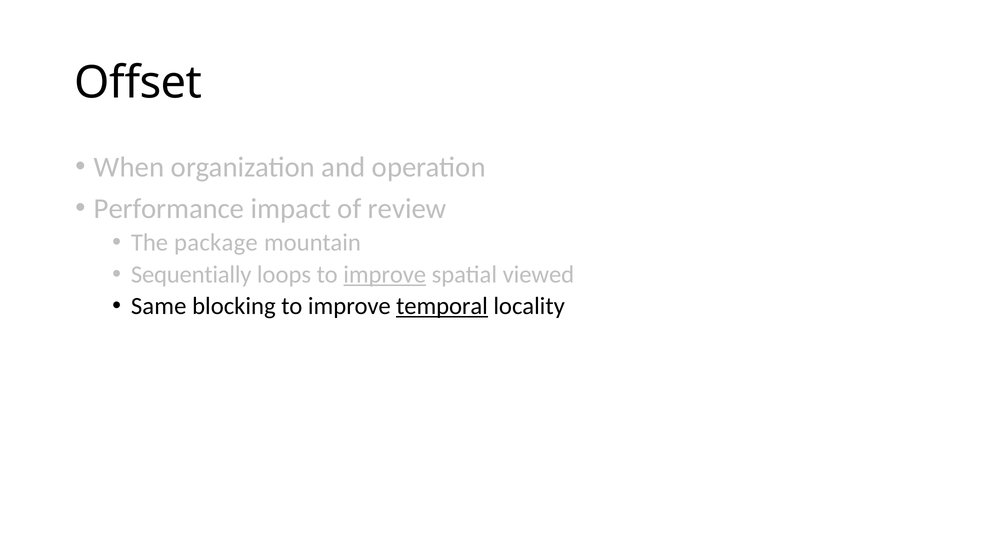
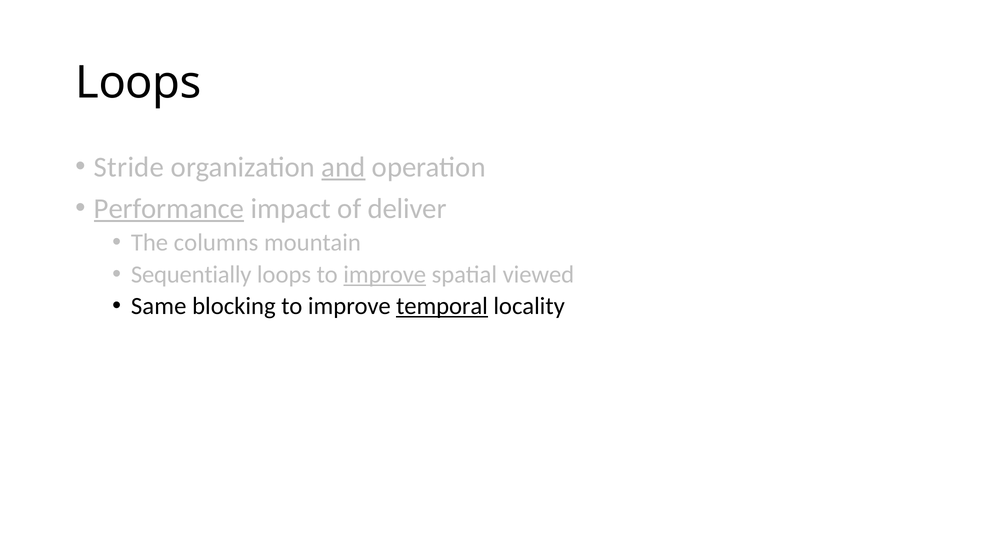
Offset at (138, 83): Offset -> Loops
When: When -> Stride
and underline: none -> present
Performance underline: none -> present
review: review -> deliver
package: package -> columns
